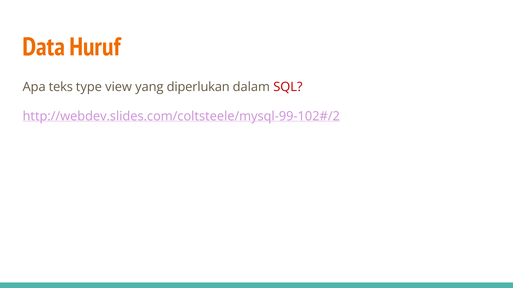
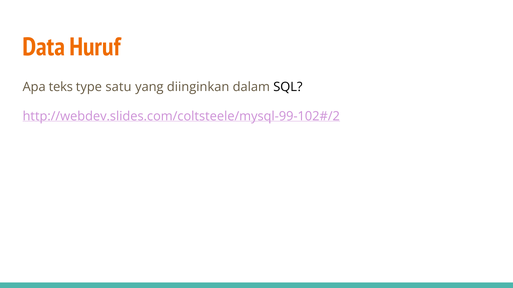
view: view -> satu
diperlukan: diperlukan -> diinginkan
SQL colour: red -> black
